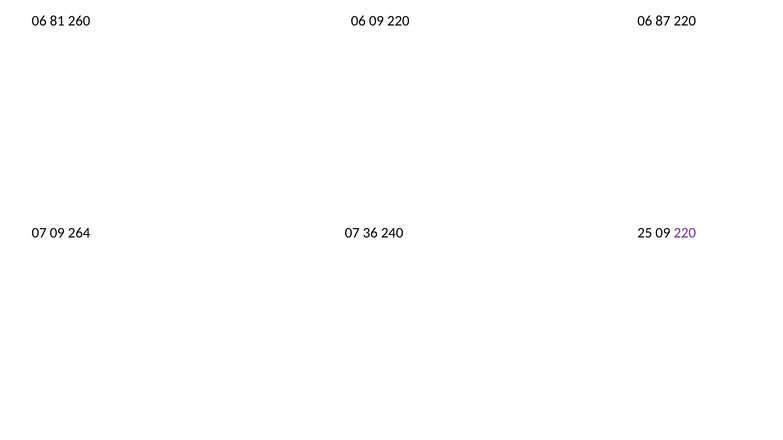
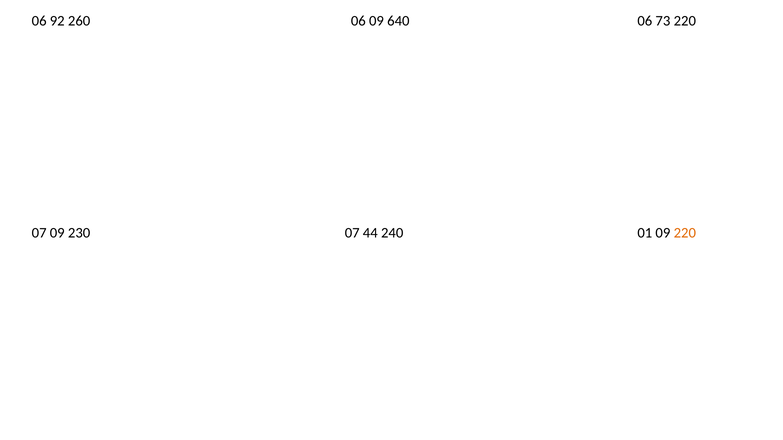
81: 81 -> 92
06 09 220: 220 -> 640
87: 87 -> 73
264: 264 -> 230
36: 36 -> 44
25: 25 -> 01
220 at (685, 233) colour: purple -> orange
